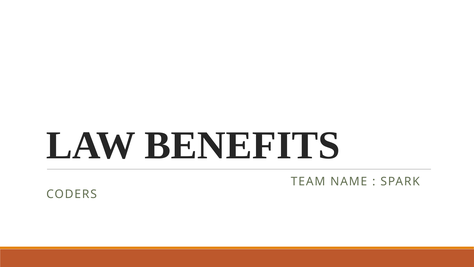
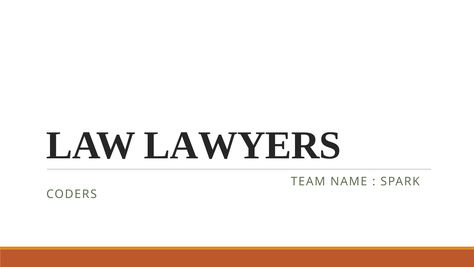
BENEFITS: BENEFITS -> LAWYERS
